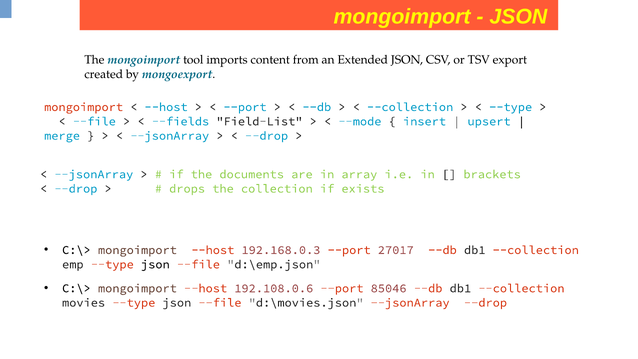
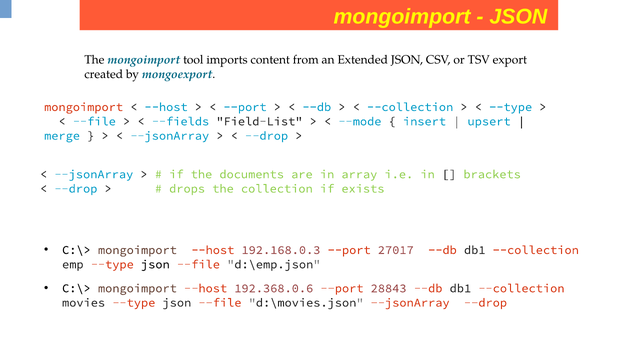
192.108.0.6: 192.108.0.6 -> 192.368.0.6
85046: 85046 -> 28843
